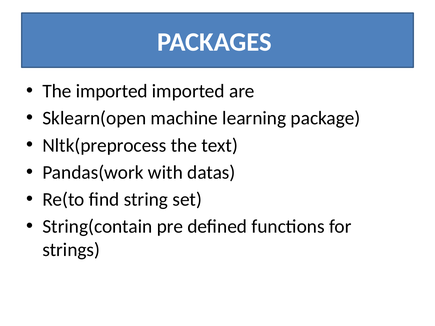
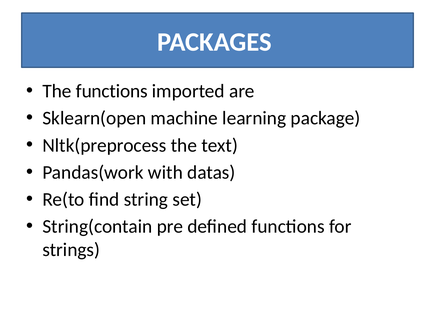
The imported: imported -> functions
